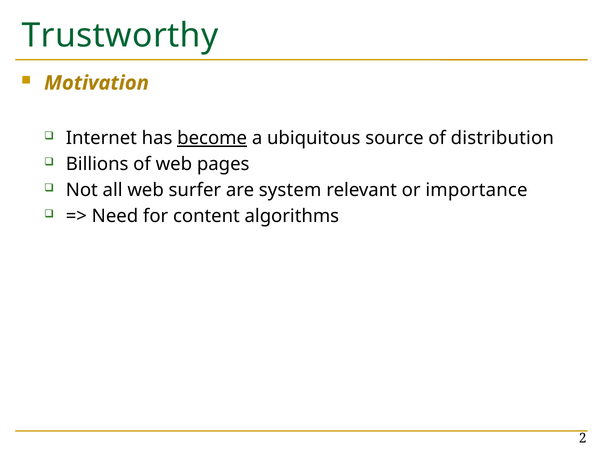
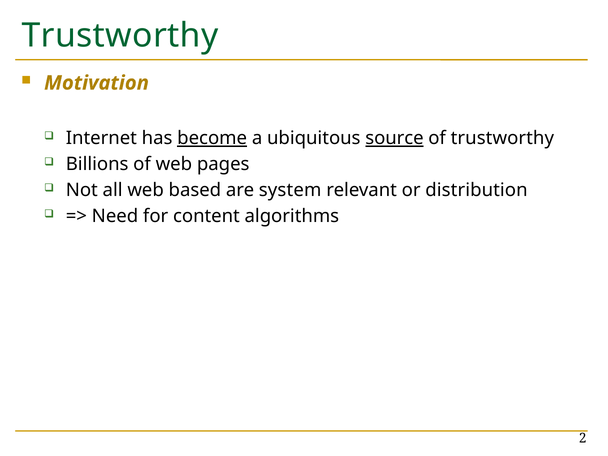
source underline: none -> present
of distribution: distribution -> trustworthy
surfer: surfer -> based
importance: importance -> distribution
